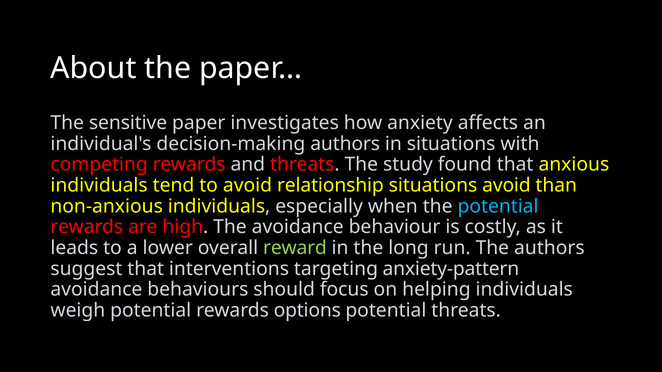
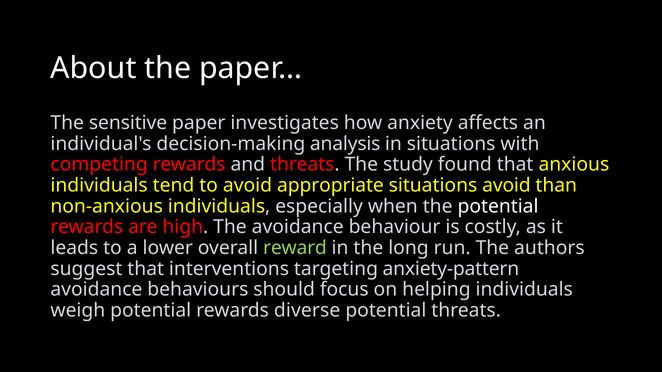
decision-making authors: authors -> analysis
relationship: relationship -> appropriate
potential at (498, 206) colour: light blue -> white
options: options -> diverse
